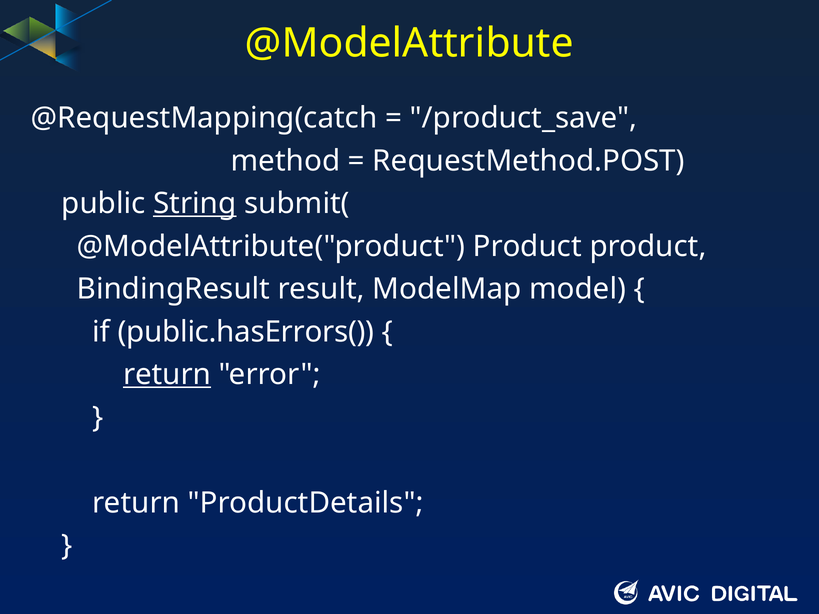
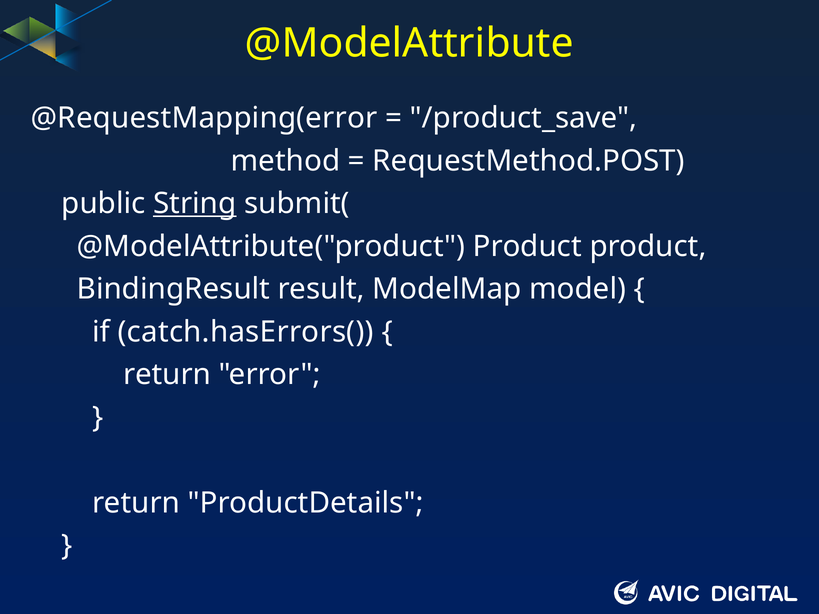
@RequestMapping(catch: @RequestMapping(catch -> @RequestMapping(error
public.hasErrors(: public.hasErrors( -> catch.hasErrors(
return at (167, 375) underline: present -> none
